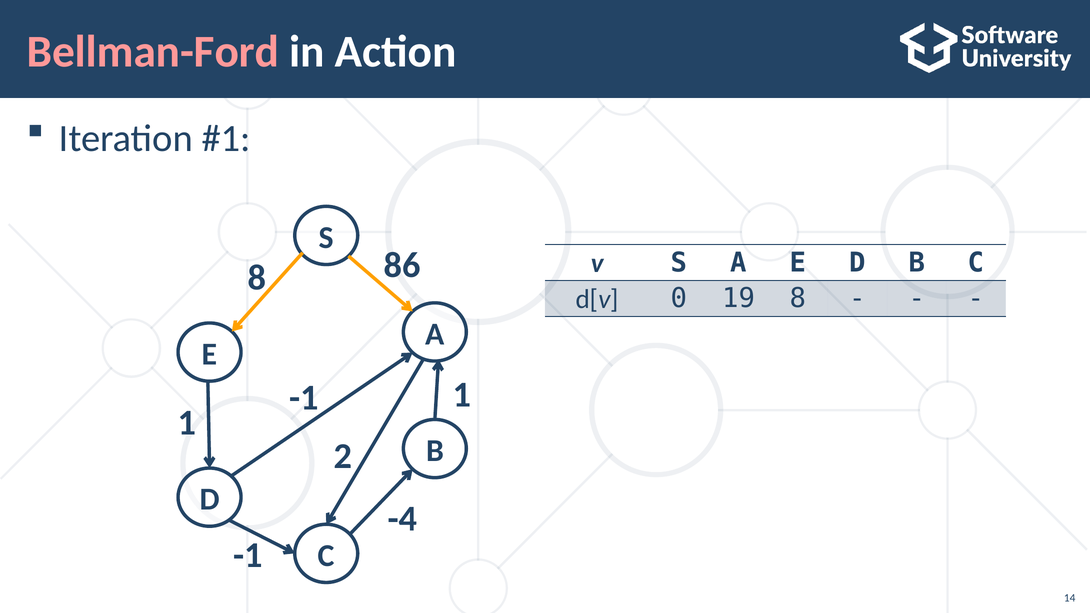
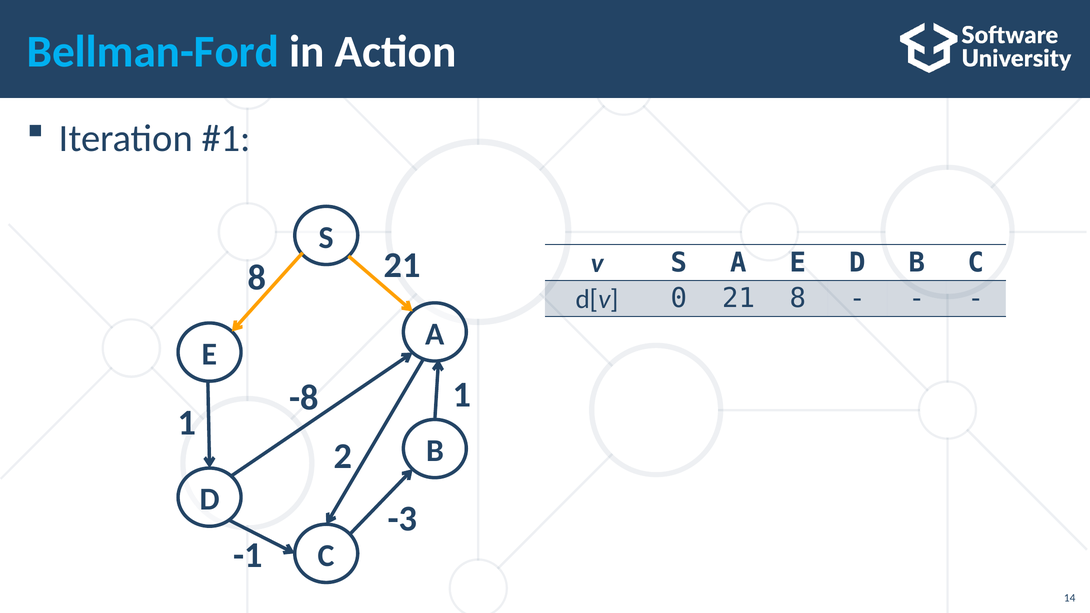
Bellman-Ford colour: pink -> light blue
8 86: 86 -> 21
0 19: 19 -> 21
-1 at (304, 398): -1 -> -8
-4: -4 -> -3
